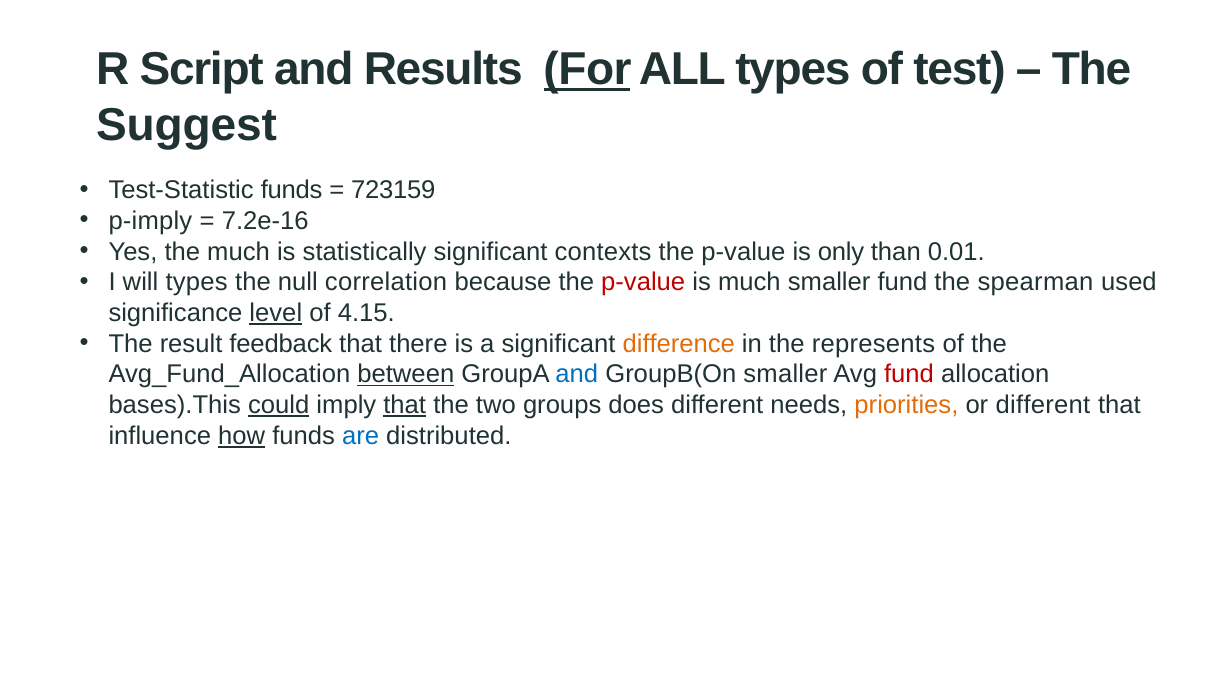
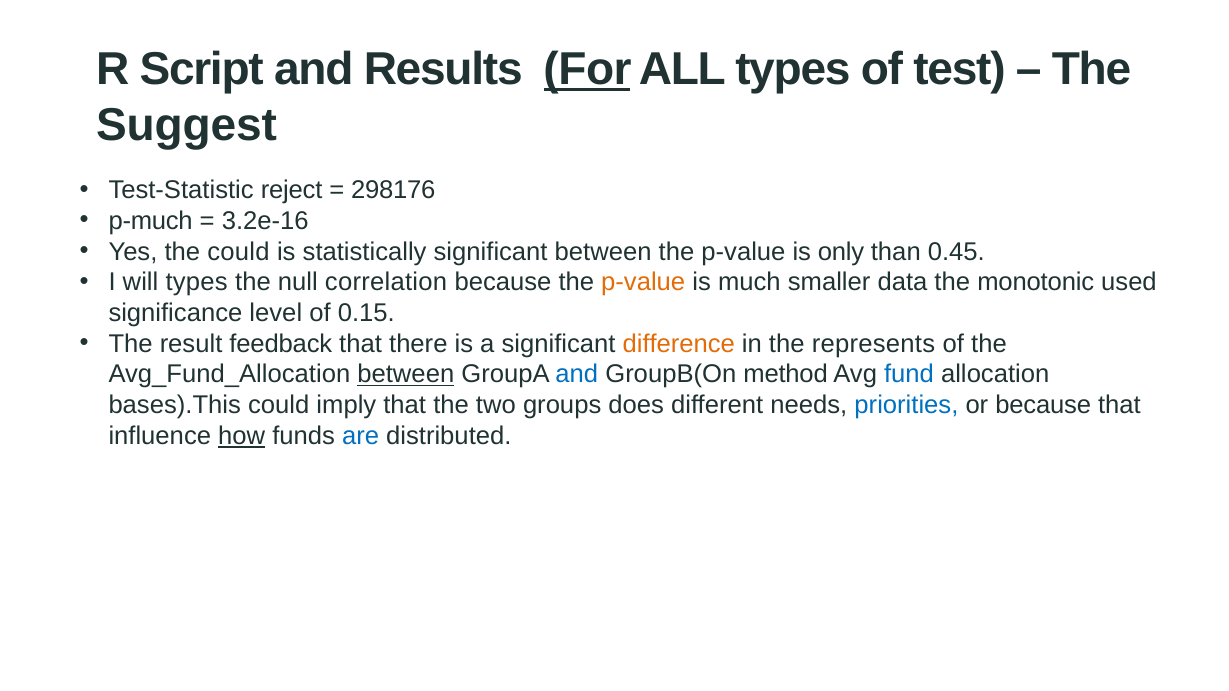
Test-Statistic funds: funds -> reject
723159: 723159 -> 298176
p-imply: p-imply -> p-much
7.2e-16: 7.2e-16 -> 3.2e-16
the much: much -> could
significant contexts: contexts -> between
0.01: 0.01 -> 0.45
p-value at (643, 282) colour: red -> orange
smaller fund: fund -> data
spearman: spearman -> monotonic
level underline: present -> none
4.15: 4.15 -> 0.15
GroupB(On smaller: smaller -> method
fund at (909, 375) colour: red -> blue
could at (279, 405) underline: present -> none
that at (405, 405) underline: present -> none
priorities colour: orange -> blue
or different: different -> because
